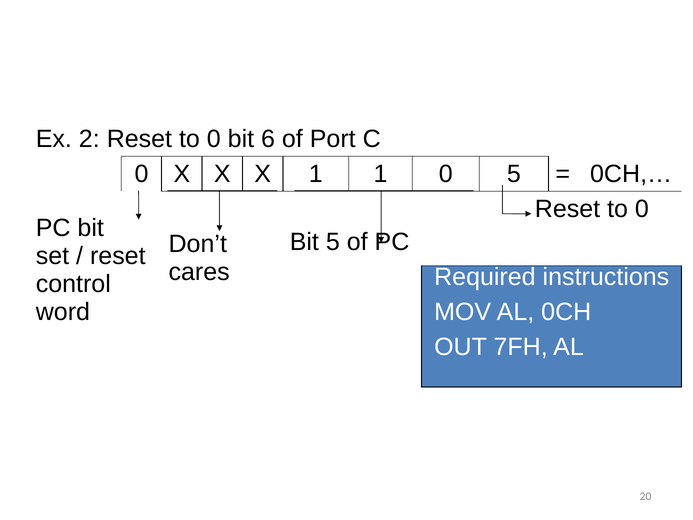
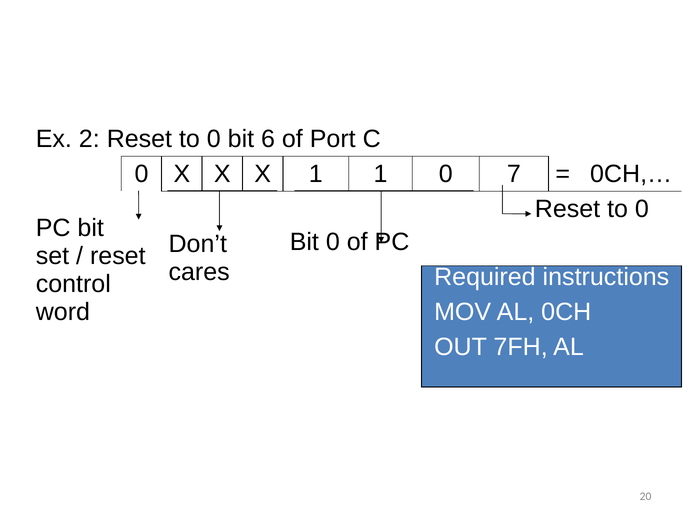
0 5: 5 -> 7
Bit 5: 5 -> 0
